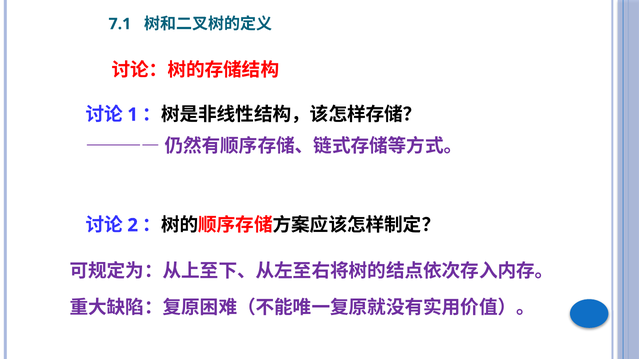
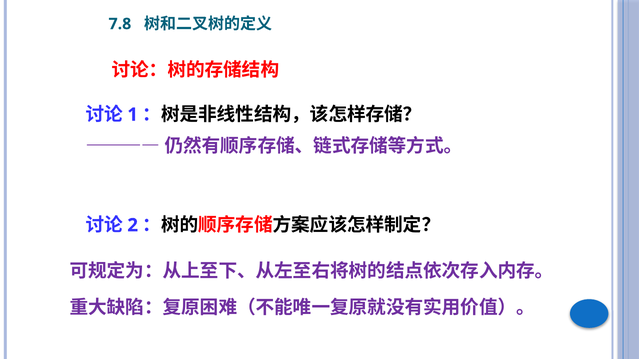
7.1: 7.1 -> 7.8
